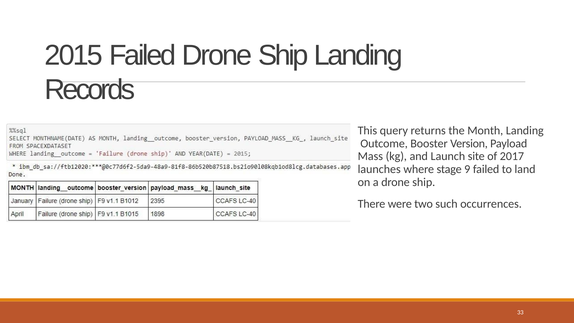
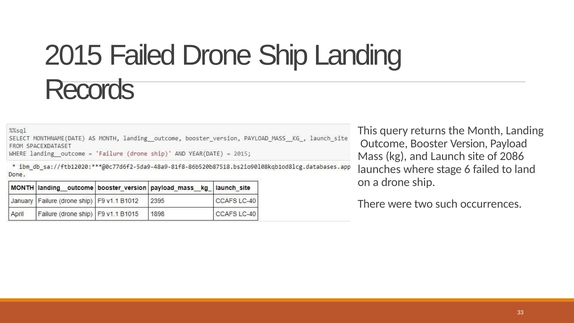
2017: 2017 -> 2086
9: 9 -> 6
